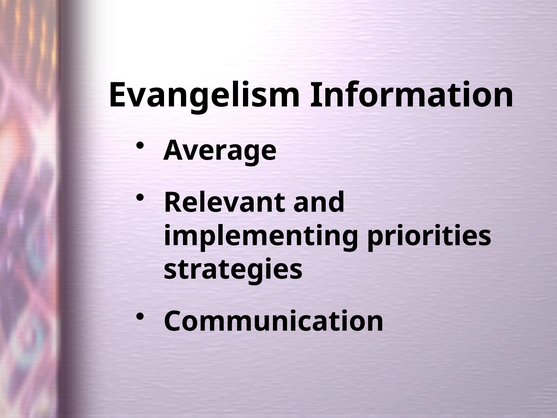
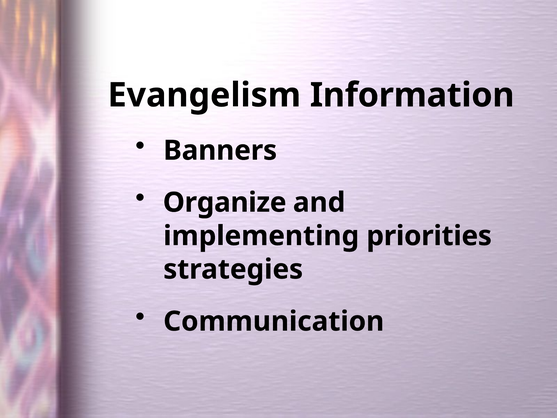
Average: Average -> Banners
Relevant: Relevant -> Organize
